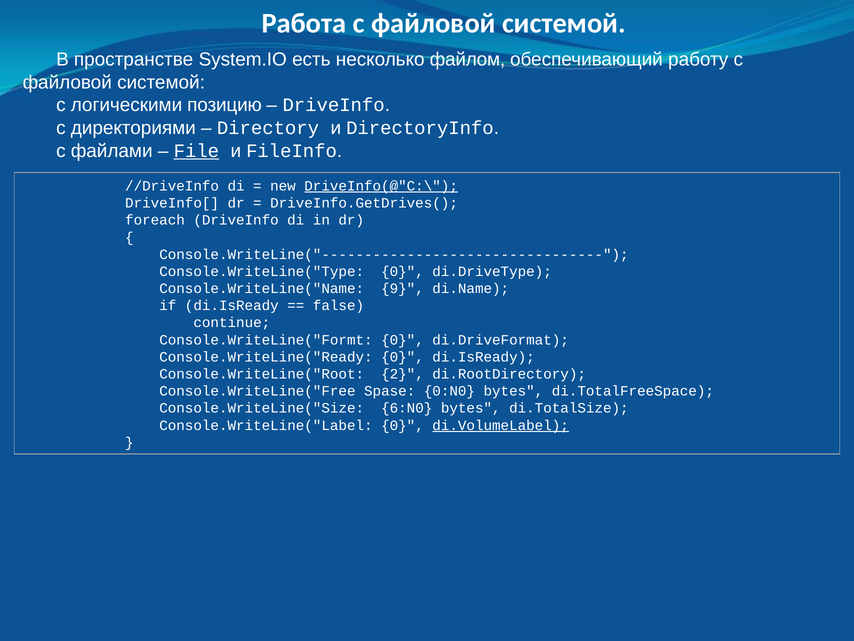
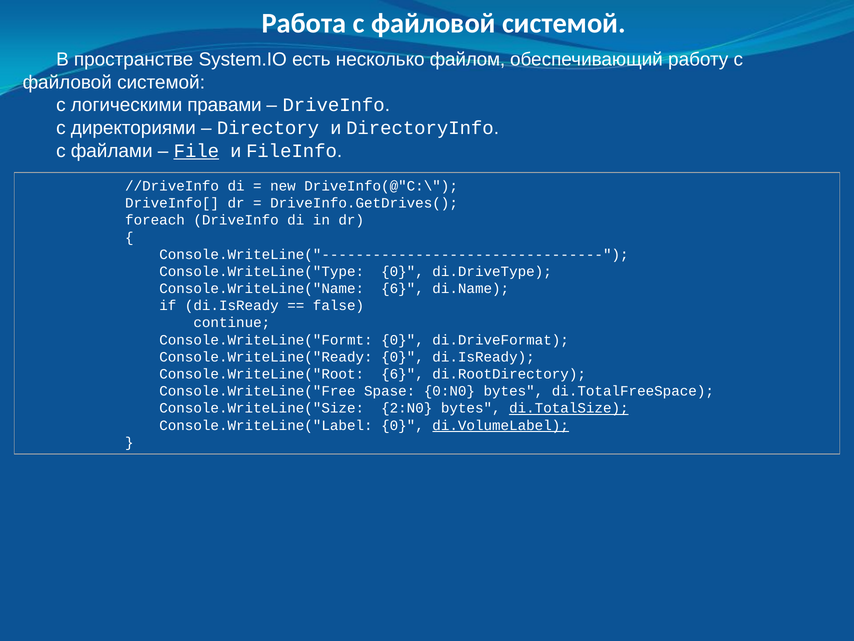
позицию: позицию -> правами
DriveInfo(@"C:\ underline: present -> none
Console.WriteLine("Name 9: 9 -> 6
Console.WriteLine("Root 2: 2 -> 6
6:N0: 6:N0 -> 2:N0
di.TotalSize underline: none -> present
